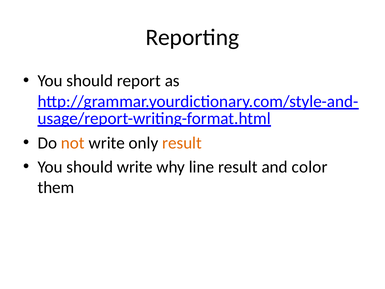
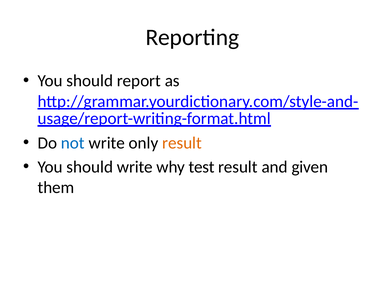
not colour: orange -> blue
line: line -> test
color: color -> given
